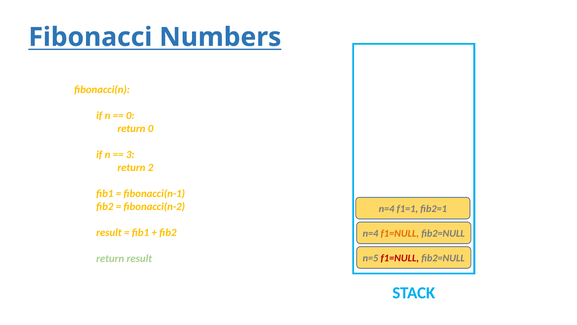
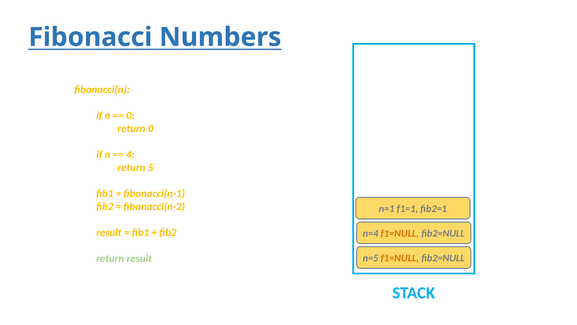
3: 3 -> 4
2: 2 -> 5
n=4 at (387, 209): n=4 -> n=1
f1=NULL at (400, 258) colour: red -> orange
